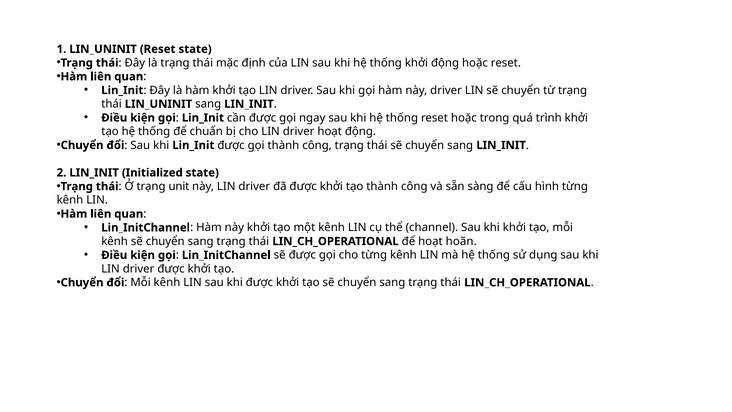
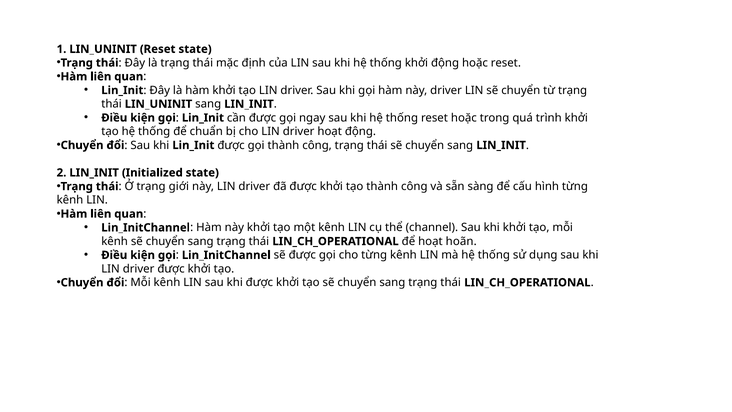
unit: unit -> giới
